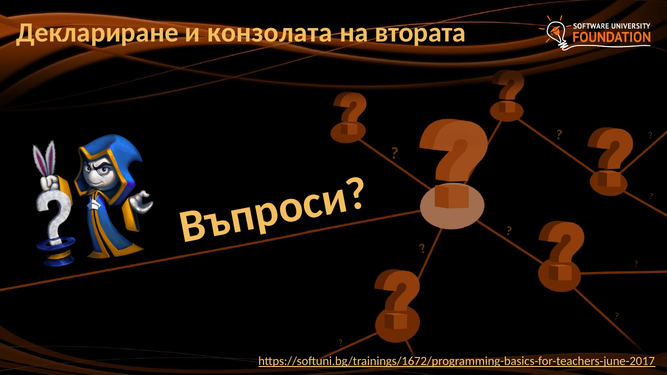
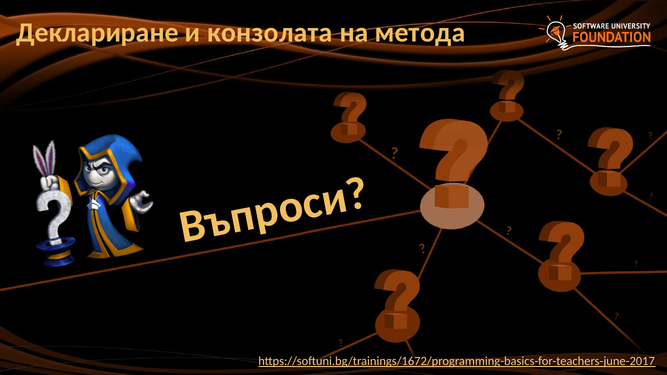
втората: втората -> метода
